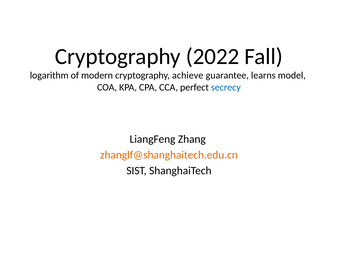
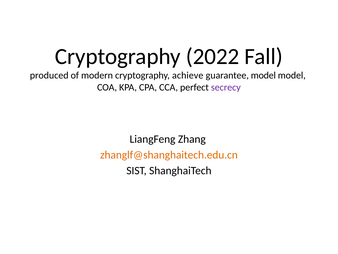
logarithm: logarithm -> produced
guarantee learns: learns -> model
secrecy colour: blue -> purple
